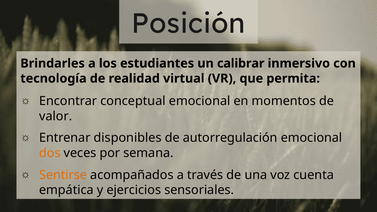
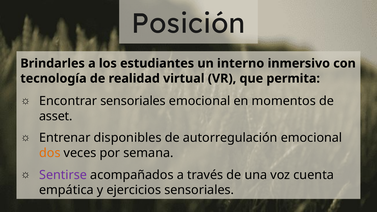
calibrar: calibrar -> interno
Encontrar conceptual: conceptual -> sensoriales
valor: valor -> asset
Sentirse colour: orange -> purple
